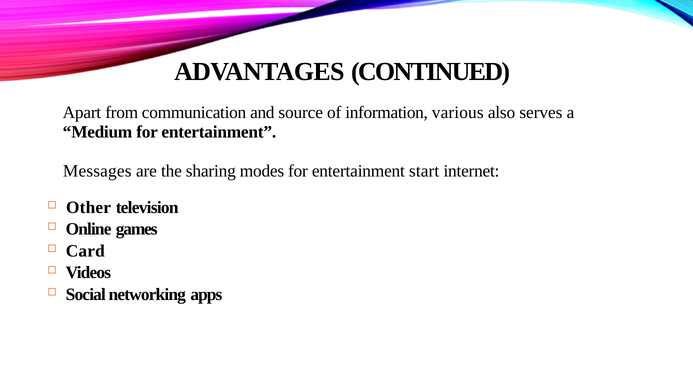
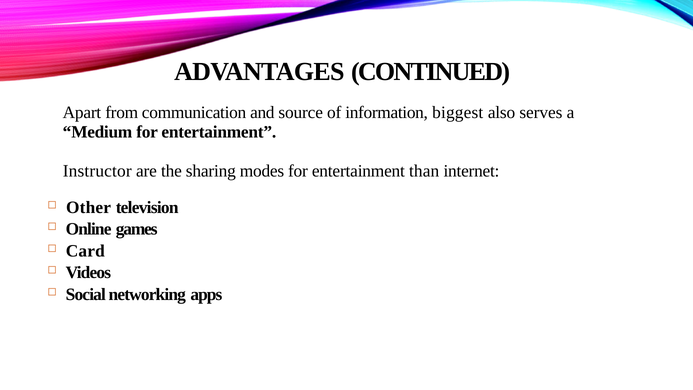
various: various -> biggest
Messages: Messages -> Instructor
start: start -> than
